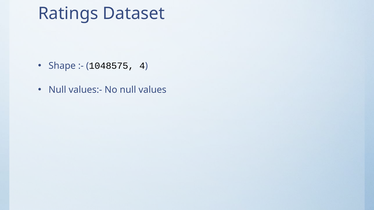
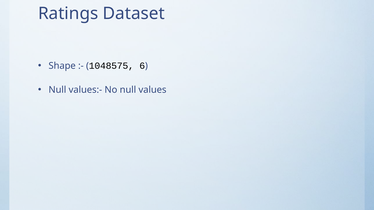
4: 4 -> 6
